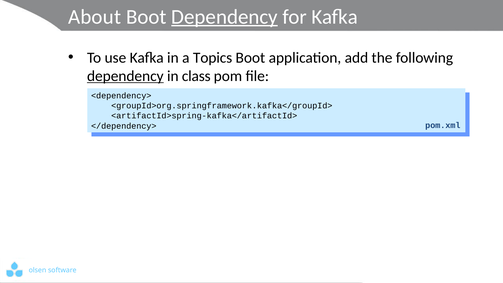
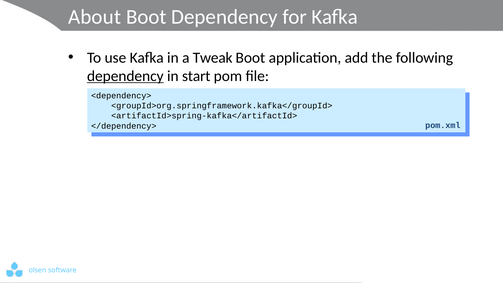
Dependency at (225, 17) underline: present -> none
Topics: Topics -> Tweak
class: class -> start
